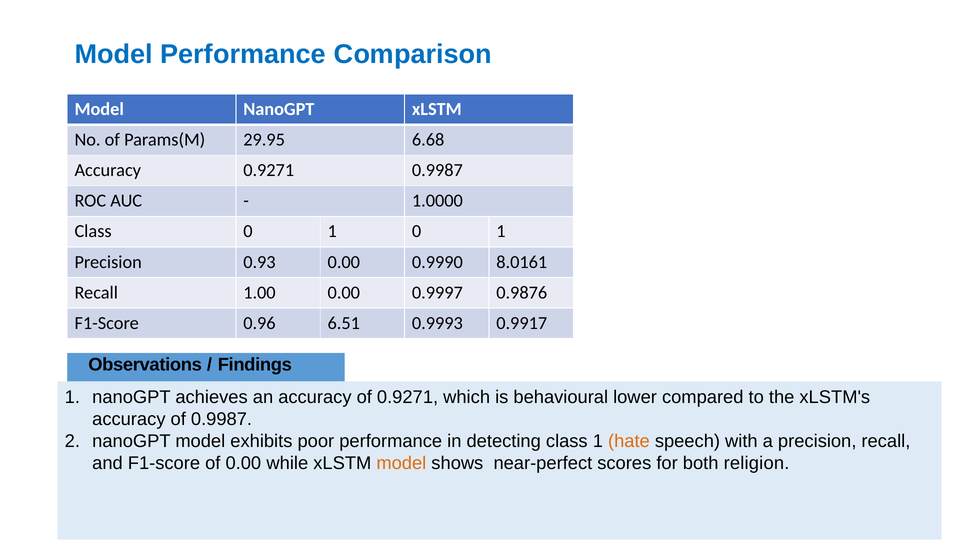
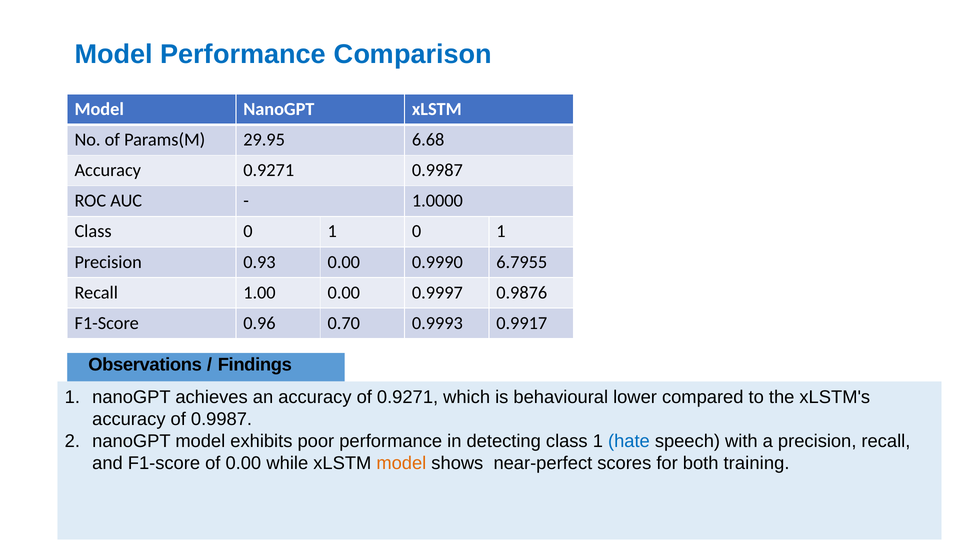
8.0161: 8.0161 -> 6.7955
6.51: 6.51 -> 0.70
hate colour: orange -> blue
religion: religion -> training
